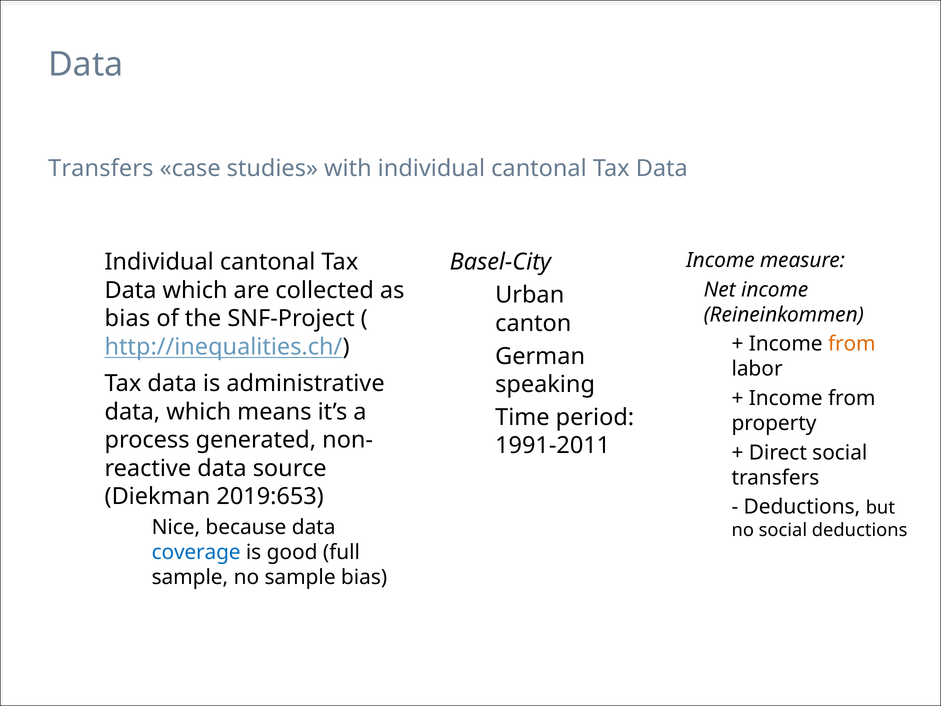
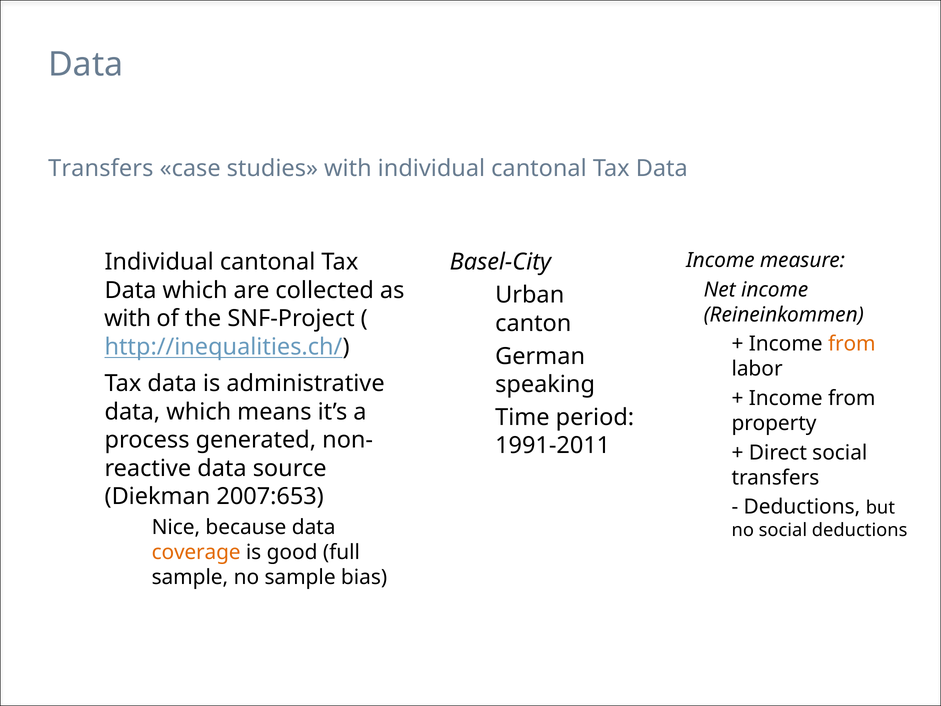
bias at (127, 319): bias -> with
2019:653: 2019:653 -> 2007:653
coverage colour: blue -> orange
